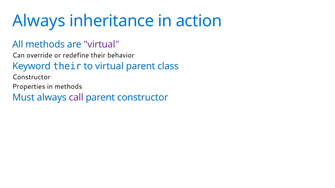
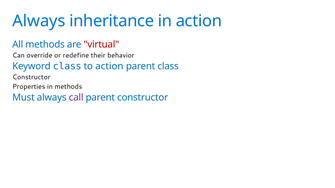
virtual at (101, 45) colour: purple -> red
Keyword their: their -> class
to virtual: virtual -> action
